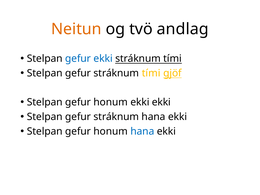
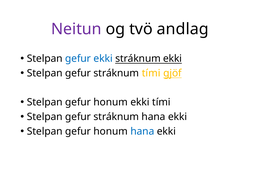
Neitun colour: orange -> purple
ekki stráknum tími: tími -> ekki
ekki ekki: ekki -> tími
